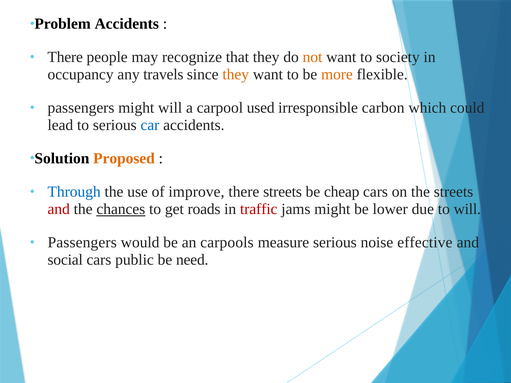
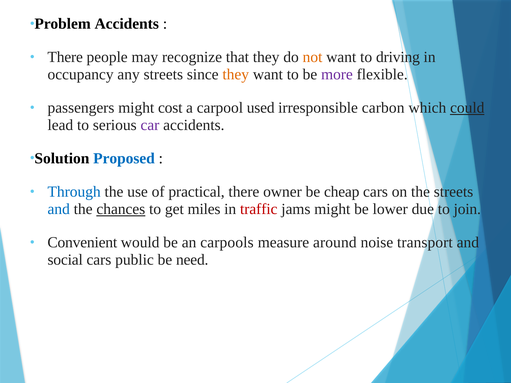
society: society -> driving
any travels: travels -> streets
more colour: orange -> purple
might will: will -> cost
could underline: none -> present
car colour: blue -> purple
Proposed colour: orange -> blue
improve: improve -> practical
there streets: streets -> owner
and at (59, 209) colour: red -> blue
roads: roads -> miles
to will: will -> join
Passengers at (82, 243): Passengers -> Convenient
measure serious: serious -> around
effective: effective -> transport
